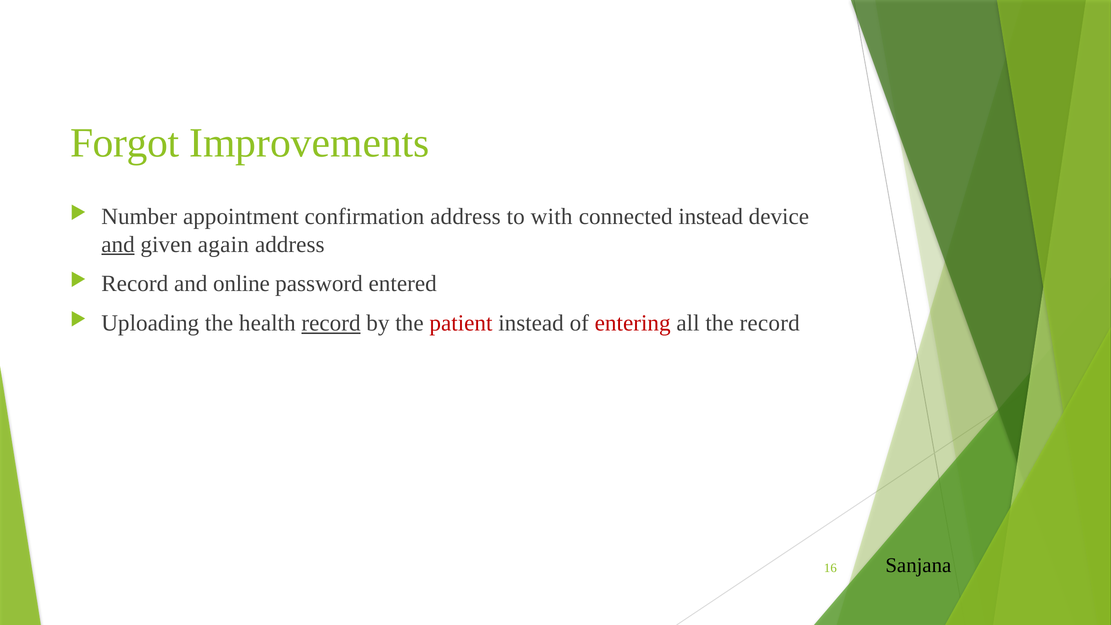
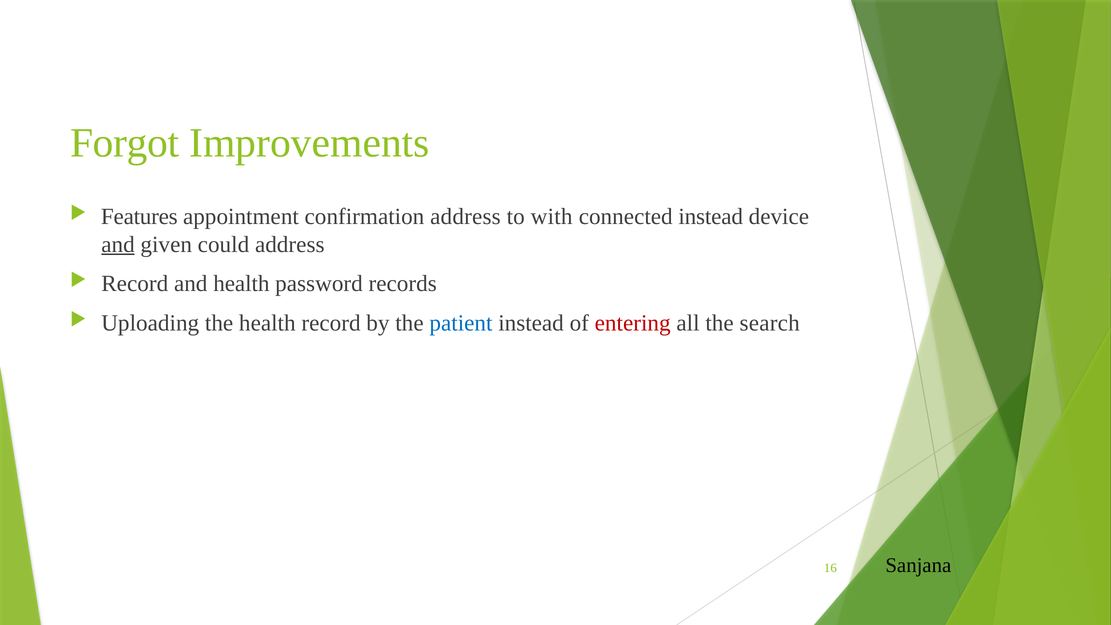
Number: Number -> Features
again: again -> could
and online: online -> health
entered: entered -> records
record at (331, 323) underline: present -> none
patient colour: red -> blue
the record: record -> search
